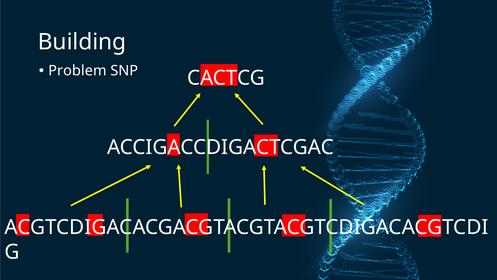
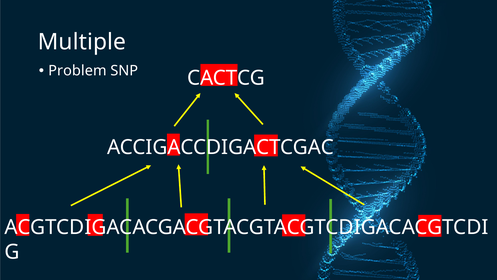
Building: Building -> Multiple
